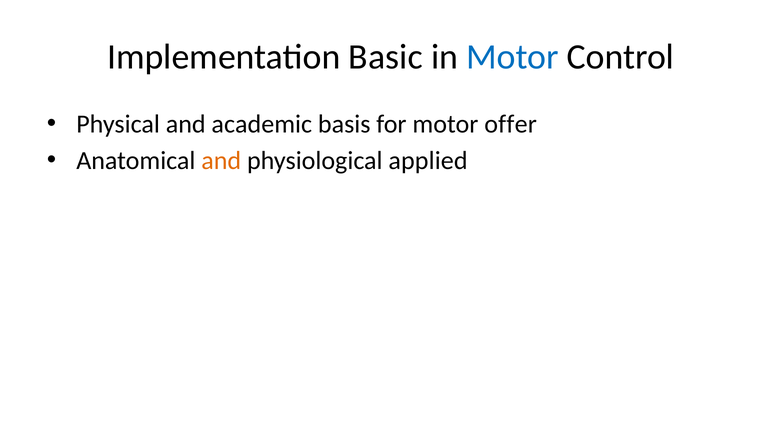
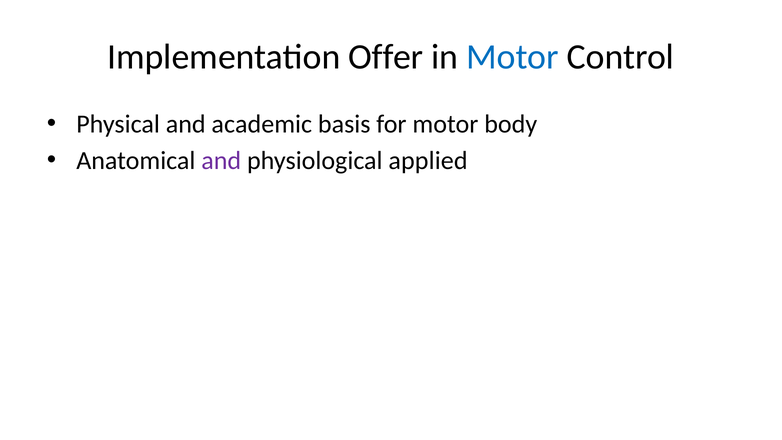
Basic: Basic -> Offer
offer: offer -> body
and at (221, 161) colour: orange -> purple
